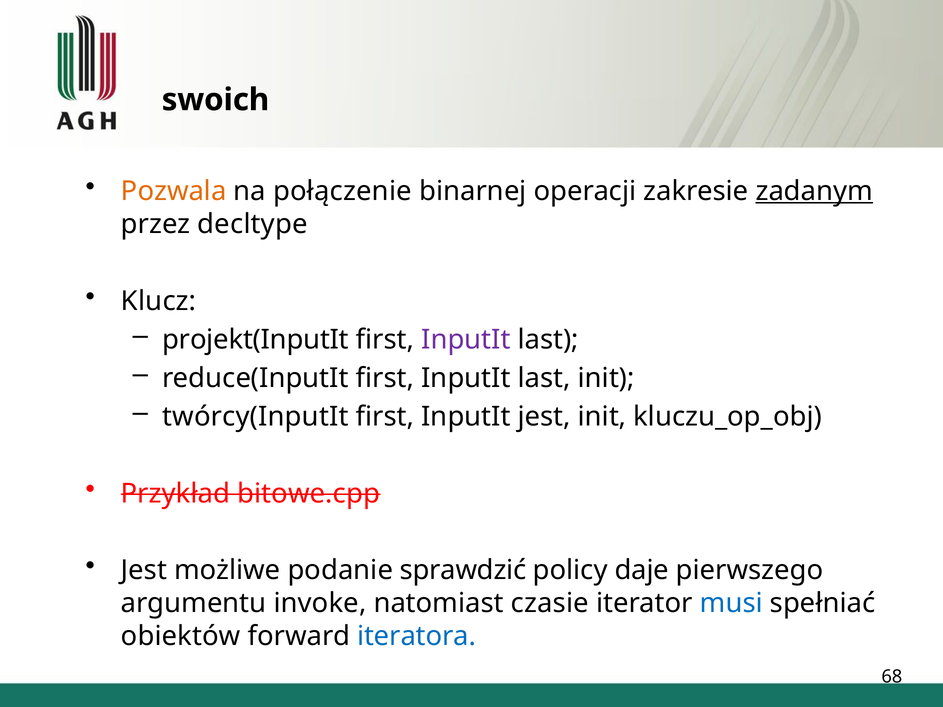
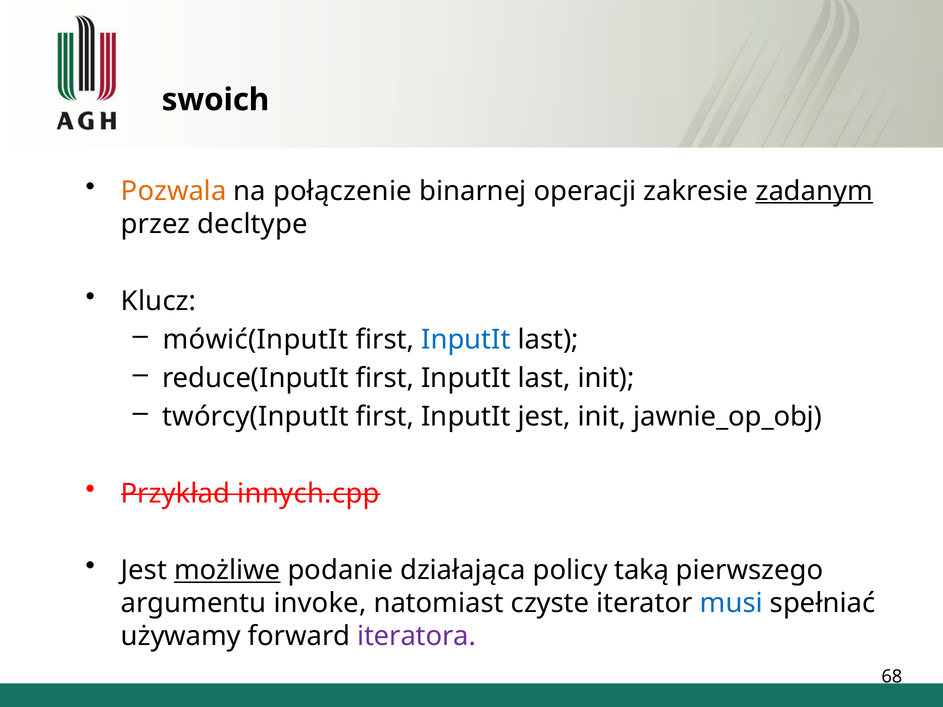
projekt(InputIt: projekt(InputIt -> mówić(InputIt
InputIt at (466, 340) colour: purple -> blue
kluczu_op_obj: kluczu_op_obj -> jawnie_op_obj
bitowe.cpp: bitowe.cpp -> innych.cpp
możliwe underline: none -> present
sprawdzić: sprawdzić -> działająca
daje: daje -> taką
czasie: czasie -> czyste
obiektów: obiektów -> używamy
iteratora colour: blue -> purple
